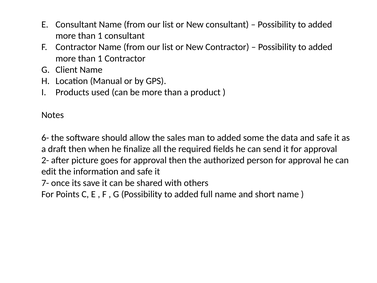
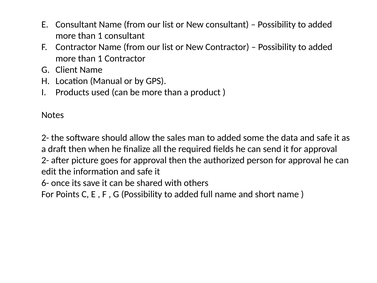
6- at (45, 138): 6- -> 2-
7-: 7- -> 6-
